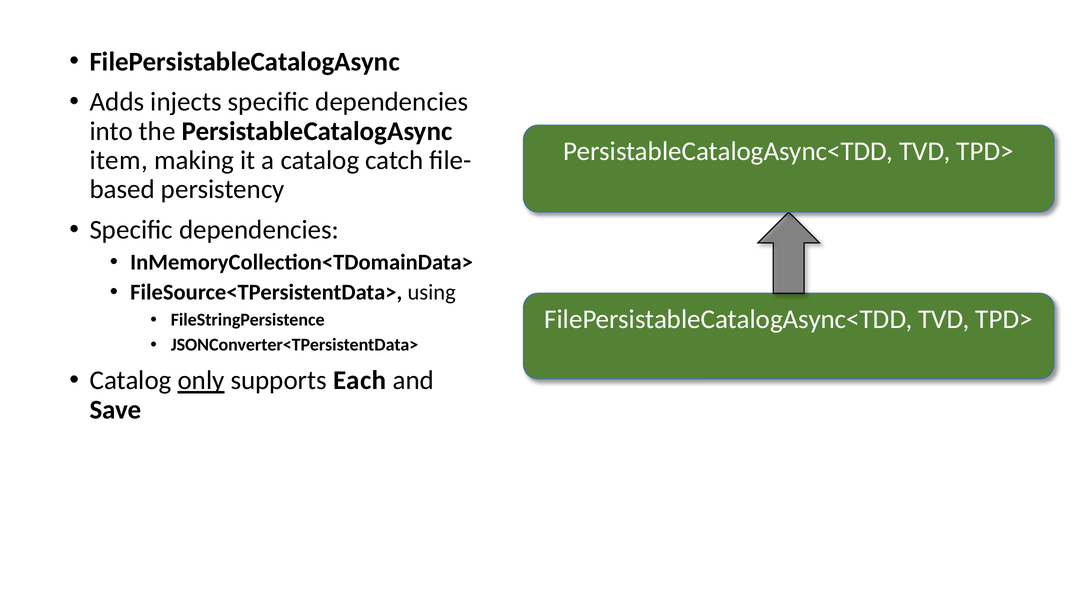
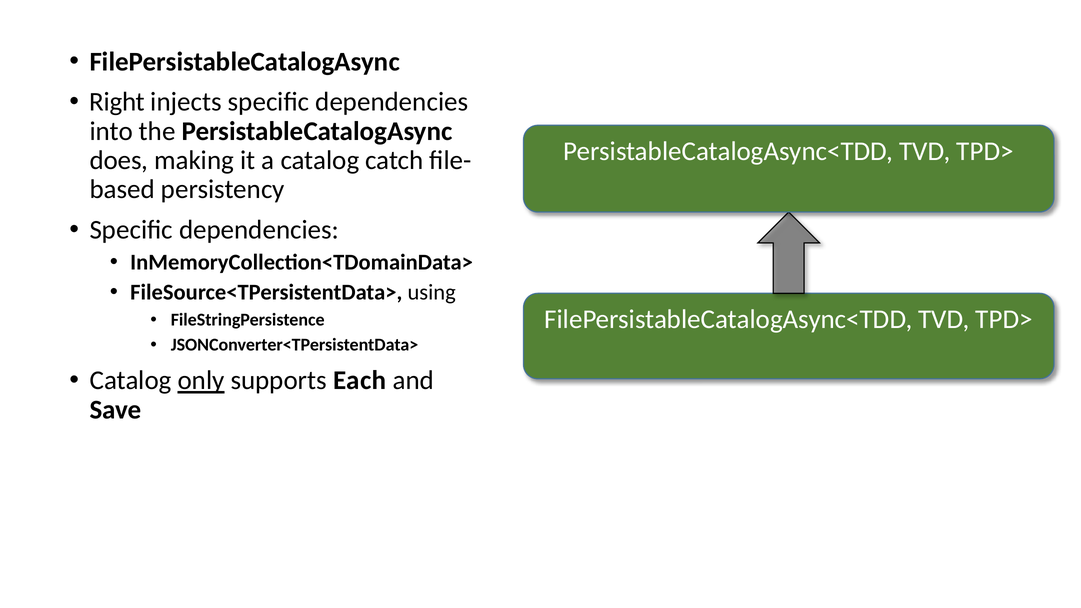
Adds: Adds -> Right
item: item -> does
